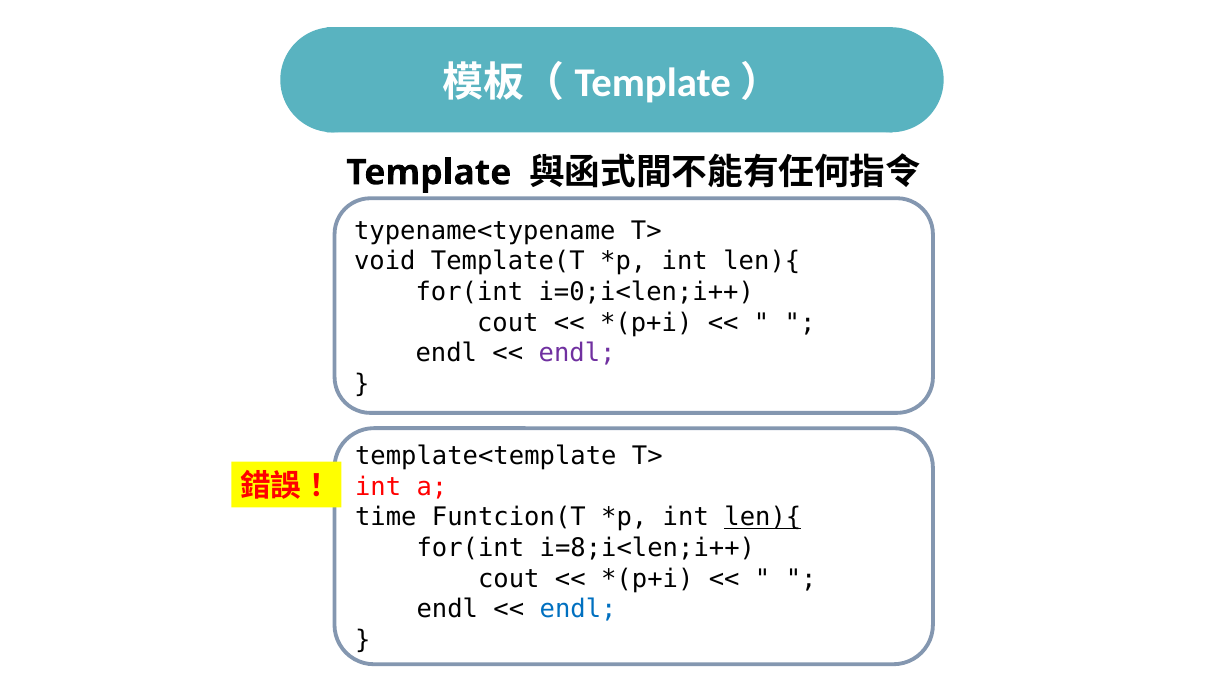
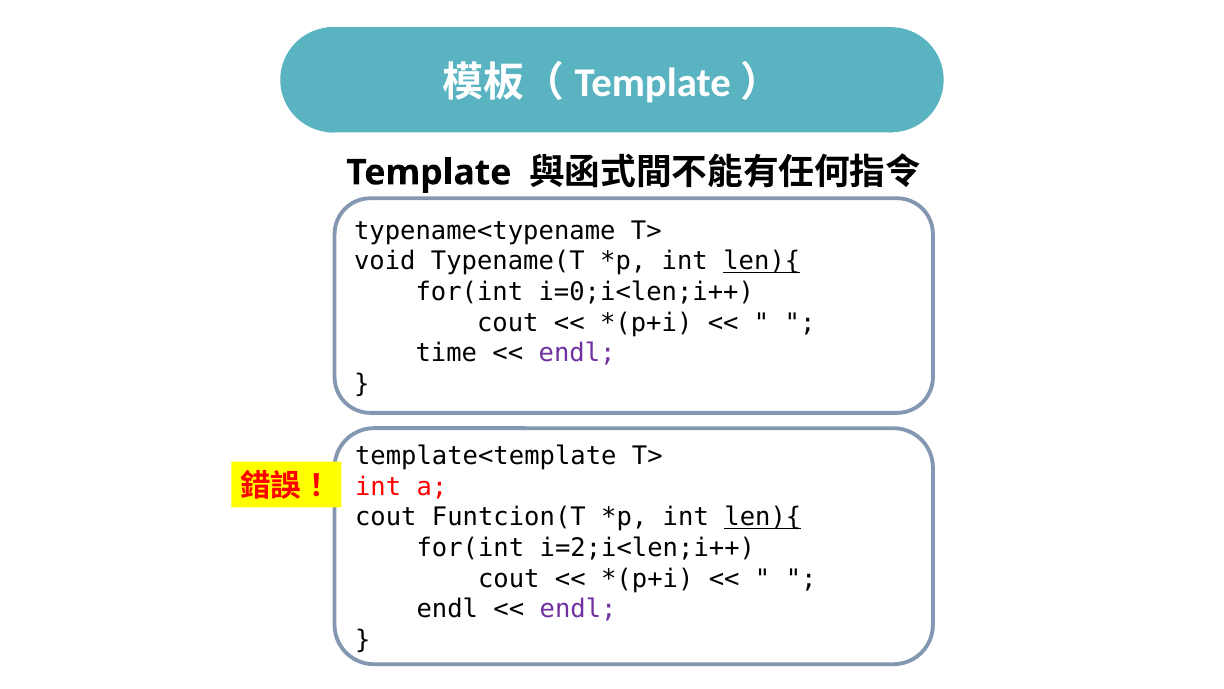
Template(T: Template(T -> Typename(T
len){ at (762, 261) underline: none -> present
endl at (446, 353): endl -> time
time at (386, 517): time -> cout
i=8;i<len;i++: i=8;i<len;i++ -> i=2;i<len;i++
endl at (578, 609) colour: blue -> purple
